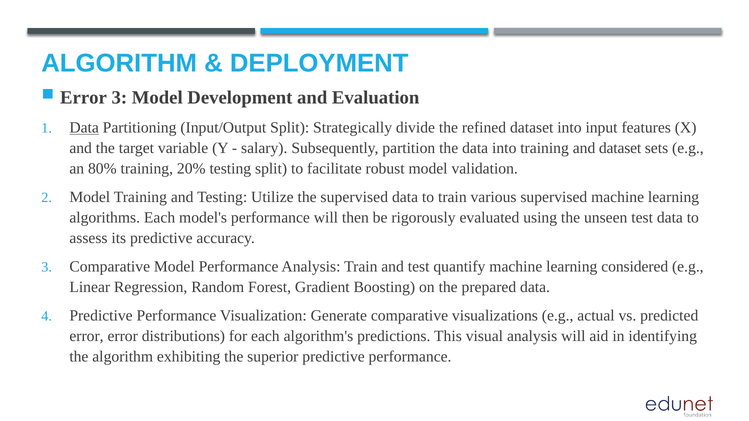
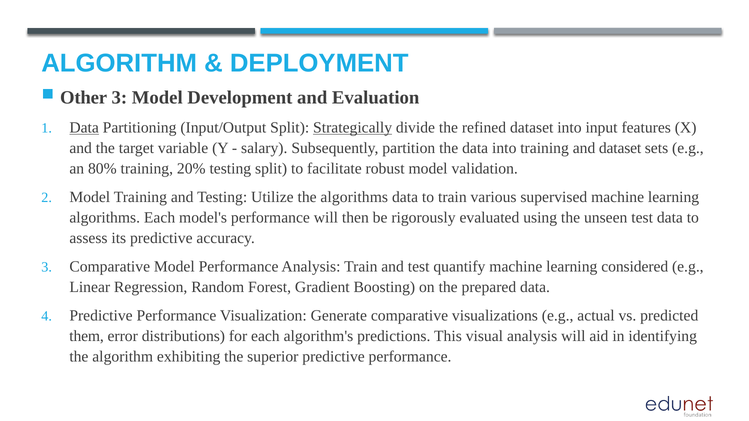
Error at (83, 98): Error -> Other
Strategically underline: none -> present
the supervised: supervised -> algorithms
error at (87, 336): error -> them
